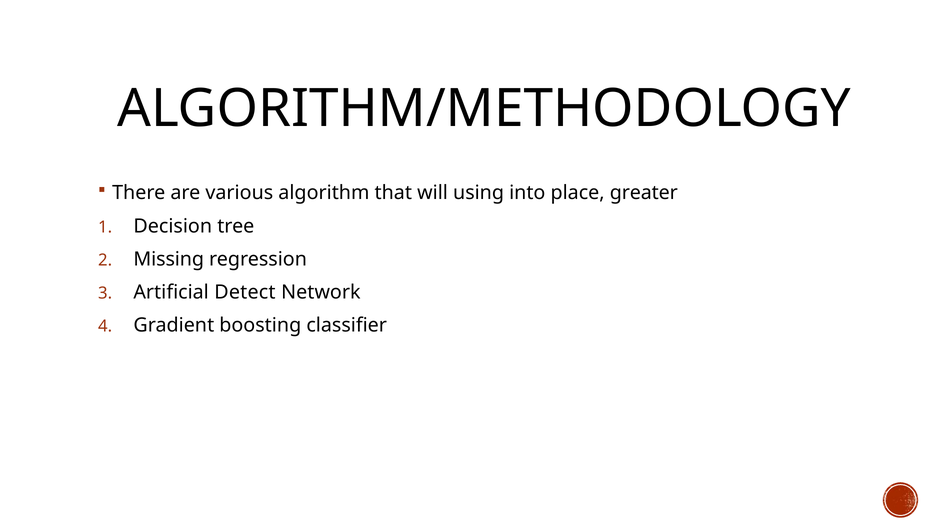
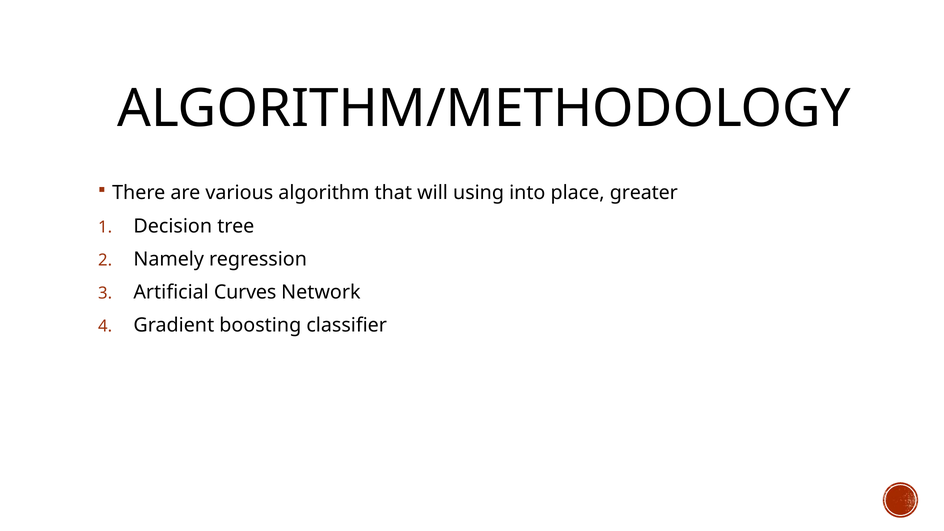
Missing: Missing -> Namely
Detect: Detect -> Curves
